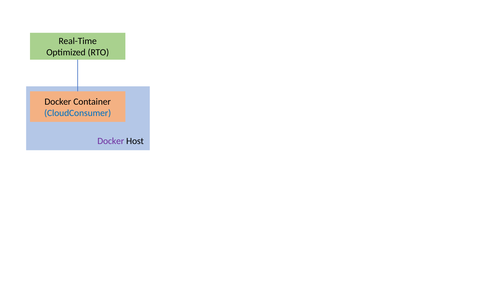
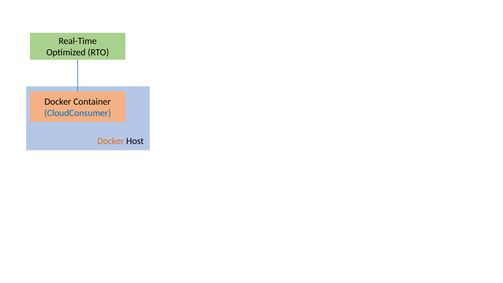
Docker at (111, 141) colour: purple -> orange
